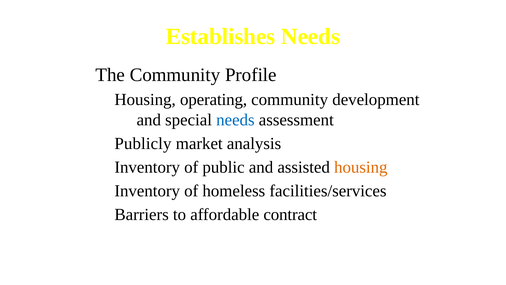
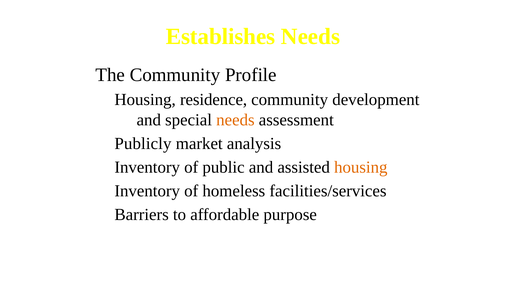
operating: operating -> residence
needs at (235, 120) colour: blue -> orange
contract: contract -> purpose
